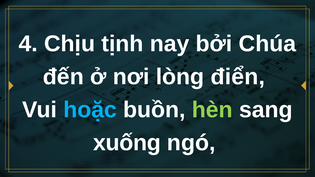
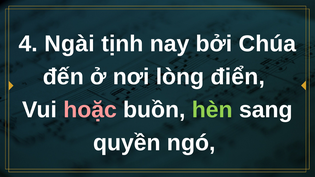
Chịu: Chịu -> Ngài
hoặc colour: light blue -> pink
xuống: xuống -> quyền
